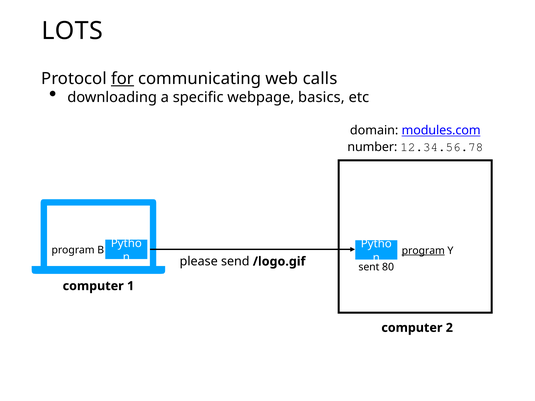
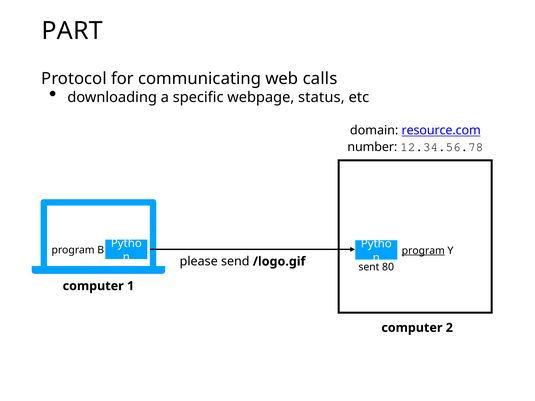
LOTS: LOTS -> PART
for underline: present -> none
basics: basics -> status
modules.com: modules.com -> resource.com
